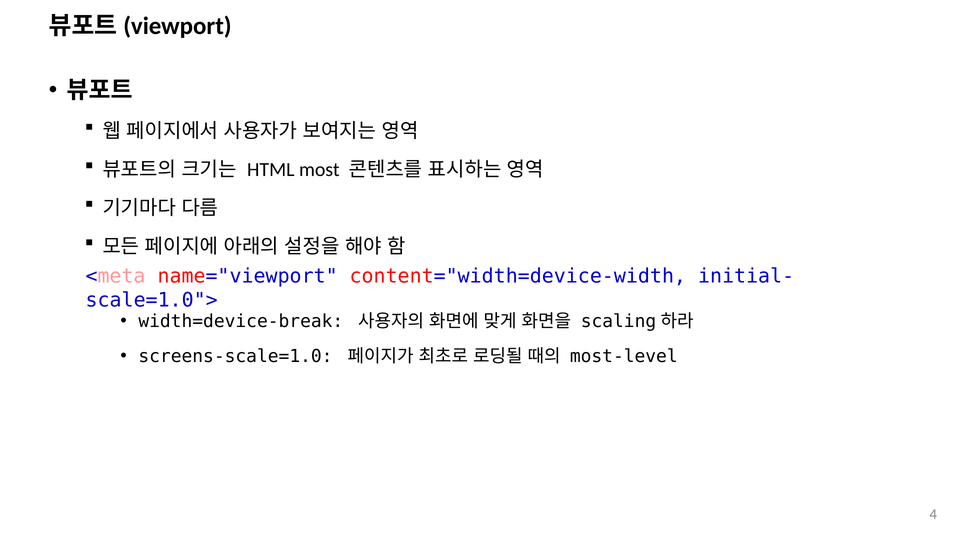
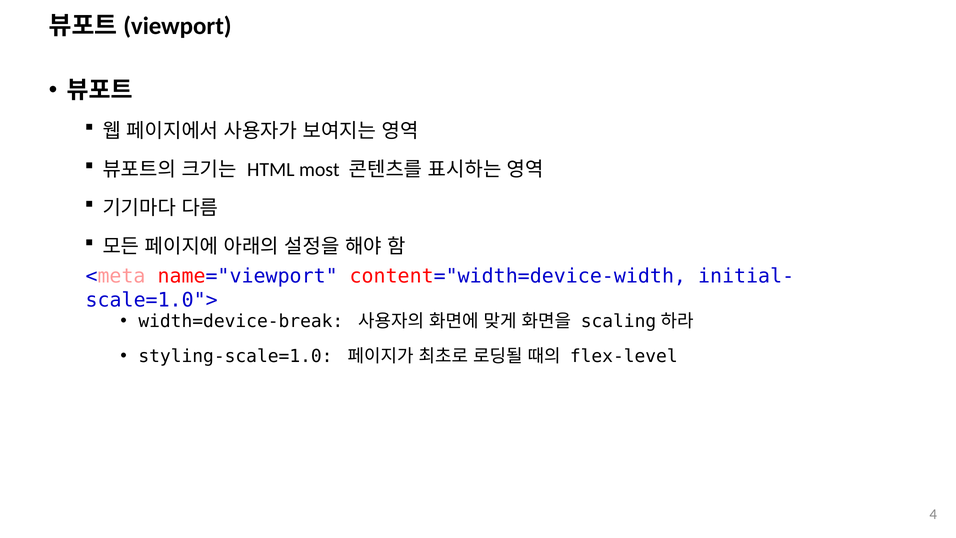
screens-scale=1.0: screens-scale=1.0 -> styling-scale=1.0
most-level: most-level -> flex-level
